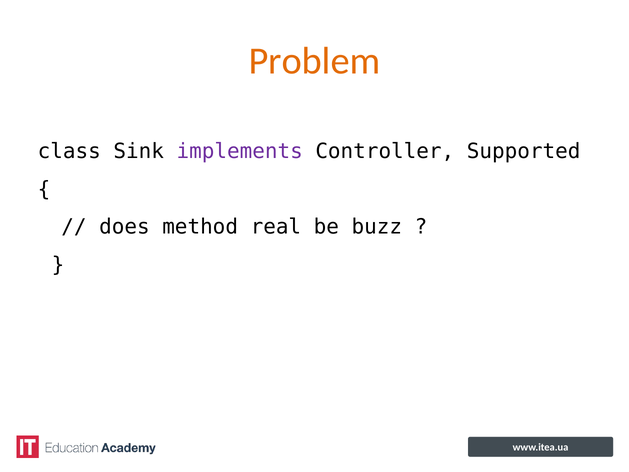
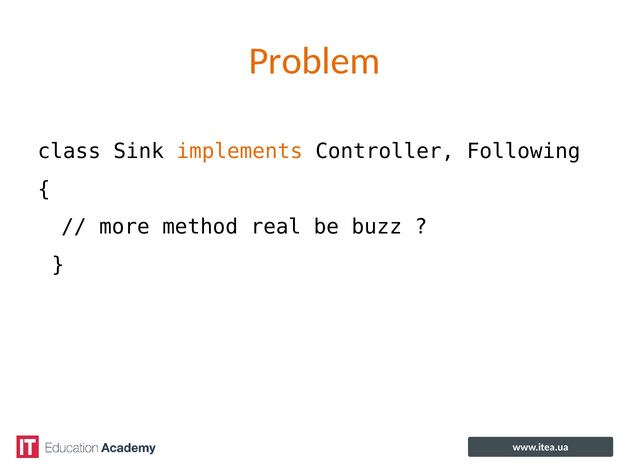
implements colour: purple -> orange
Supported: Supported -> Following
does: does -> more
